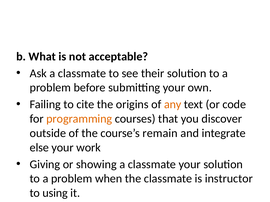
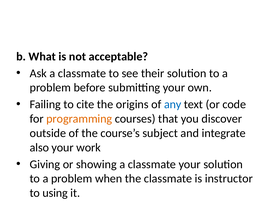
any colour: orange -> blue
remain: remain -> subject
else: else -> also
